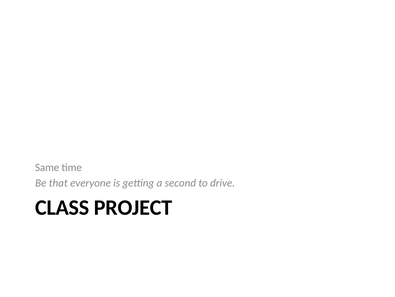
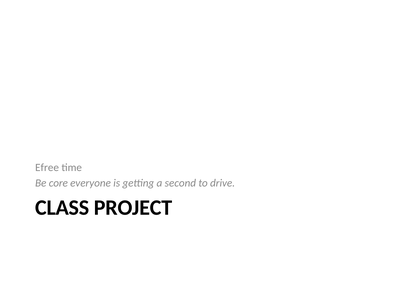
Same: Same -> Efree
that: that -> core
